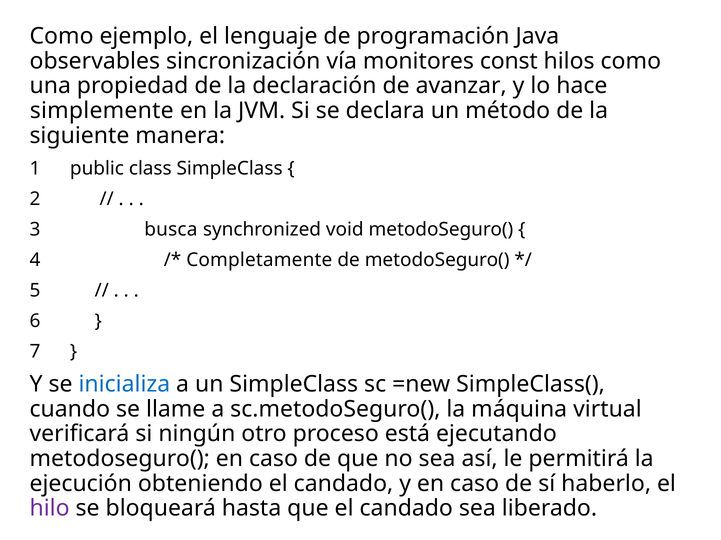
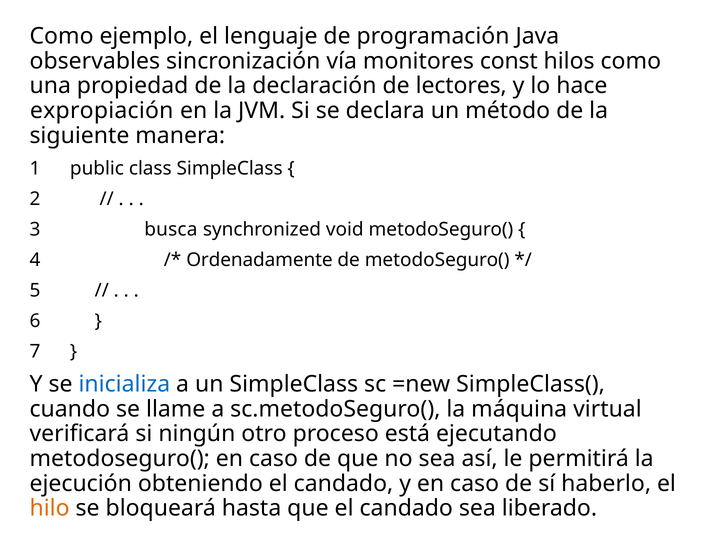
avanzar: avanzar -> lectores
simplemente: simplemente -> expropiación
Completamente: Completamente -> Ordenadamente
hilo colour: purple -> orange
